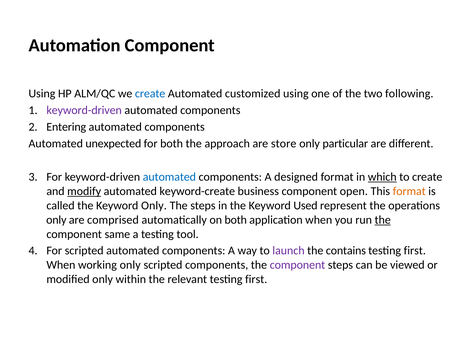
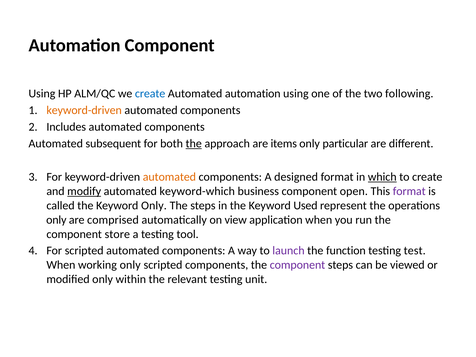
Automated customized: customized -> automation
keyword-driven at (84, 110) colour: purple -> orange
Entering: Entering -> Includes
unexpected: unexpected -> subsequent
the at (194, 144) underline: none -> present
store: store -> items
automated at (169, 177) colour: blue -> orange
keyword-create: keyword-create -> keyword-which
format at (409, 191) colour: orange -> purple
on both: both -> view
the at (383, 220) underline: present -> none
same: same -> store
contains: contains -> function
first at (415, 251): first -> test
relevant testing first: first -> unit
